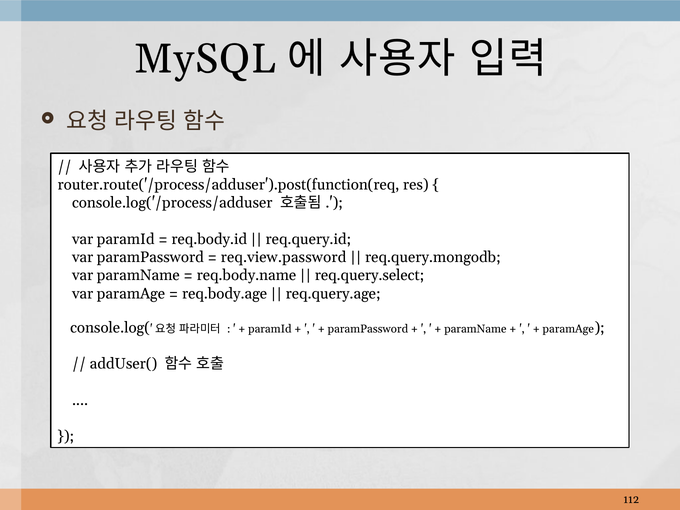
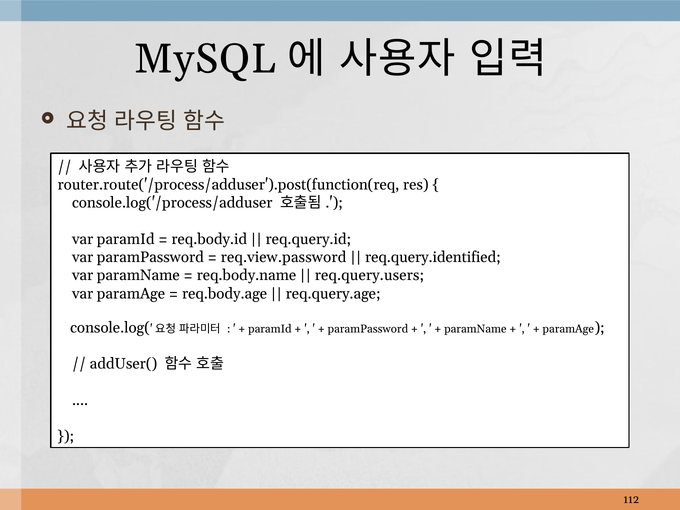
req.query.mongodb: req.query.mongodb -> req.query.identified
req.query.select: req.query.select -> req.query.users
